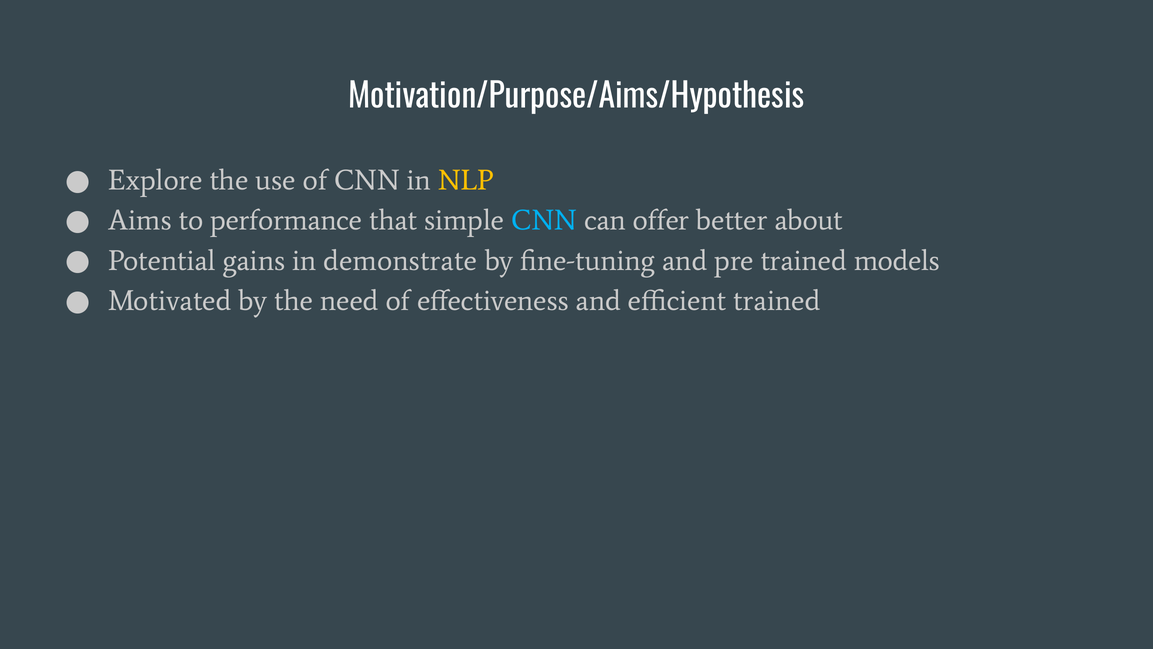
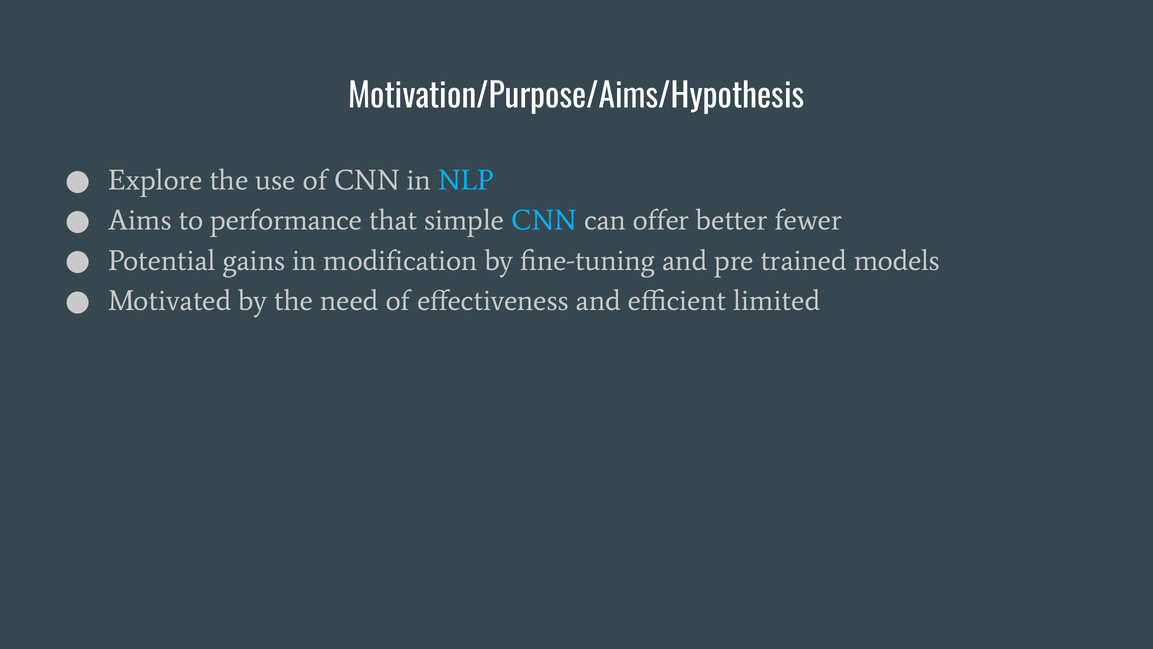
NLP colour: yellow -> light blue
about: about -> fewer
demonstrate: demonstrate -> modification
efficient trained: trained -> limited
